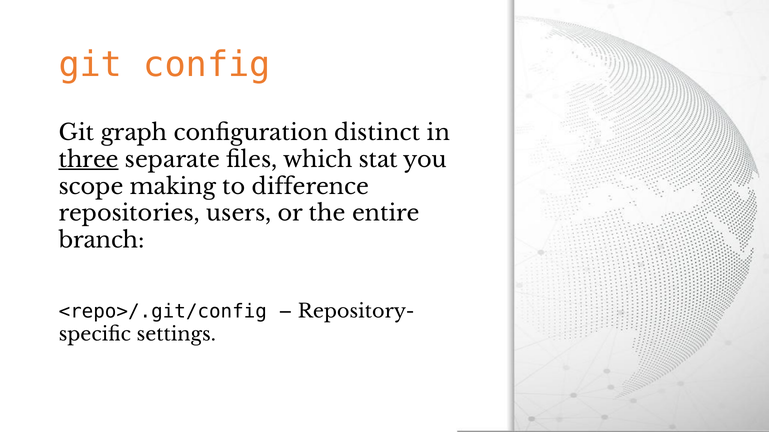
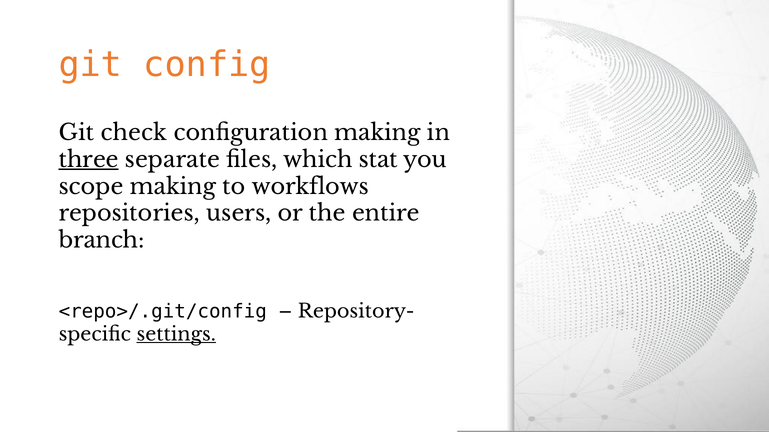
graph: graph -> check
configuration distinct: distinct -> making
difference: difference -> workflows
settings underline: none -> present
